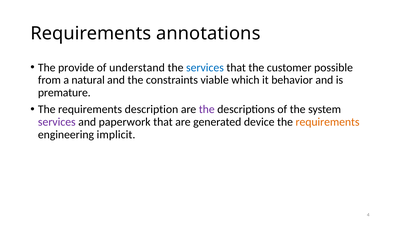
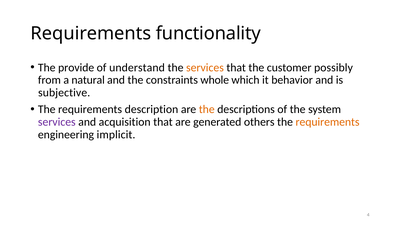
annotations: annotations -> functionality
services at (205, 68) colour: blue -> orange
possible: possible -> possibly
viable: viable -> whole
premature: premature -> subjective
the at (207, 109) colour: purple -> orange
paperwork: paperwork -> acquisition
device: device -> others
